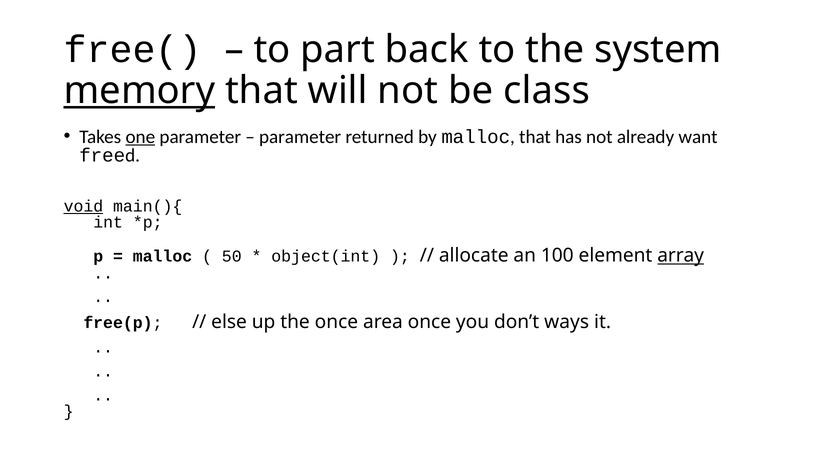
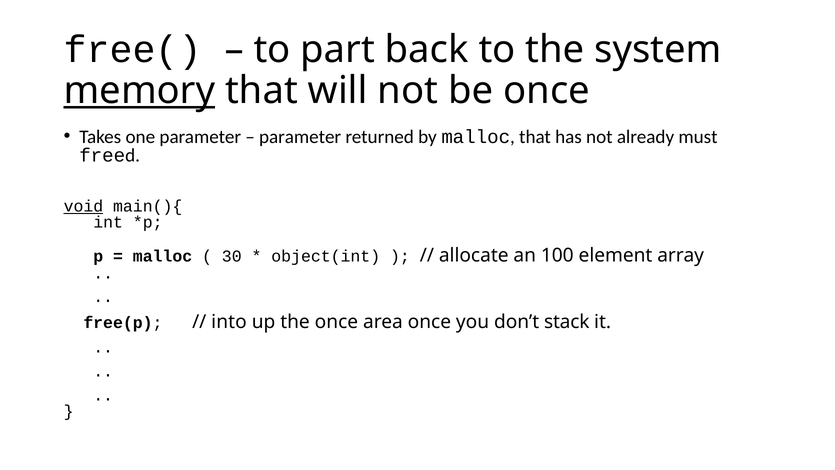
be class: class -> once
one underline: present -> none
want: want -> must
50: 50 -> 30
array underline: present -> none
else: else -> into
ways: ways -> stack
